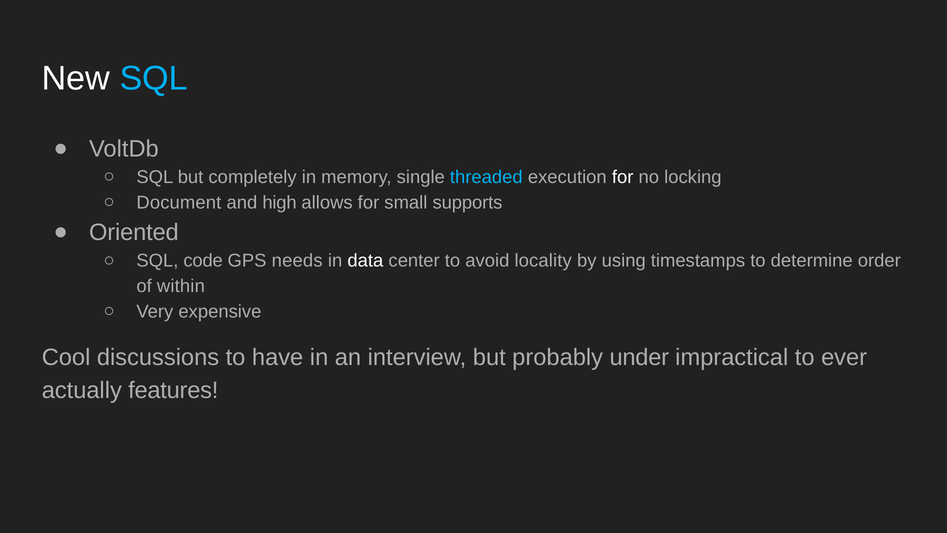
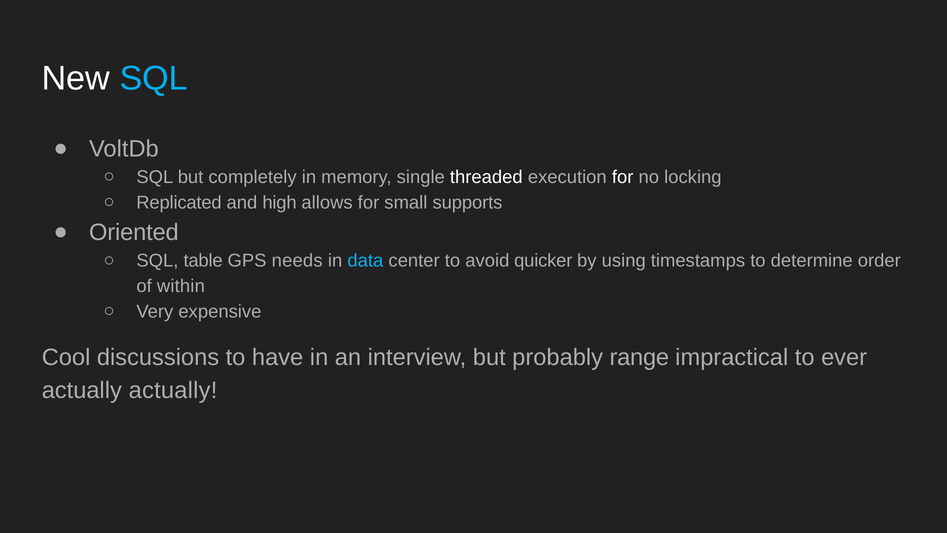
threaded colour: light blue -> white
Document: Document -> Replicated
code: code -> table
data colour: white -> light blue
locality: locality -> quicker
under: under -> range
actually features: features -> actually
